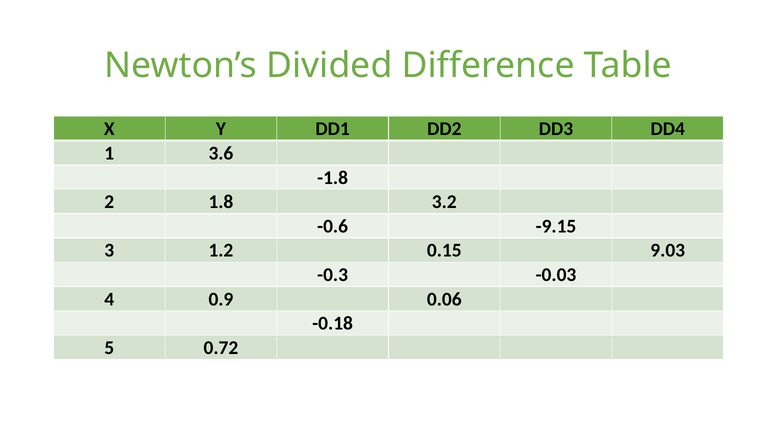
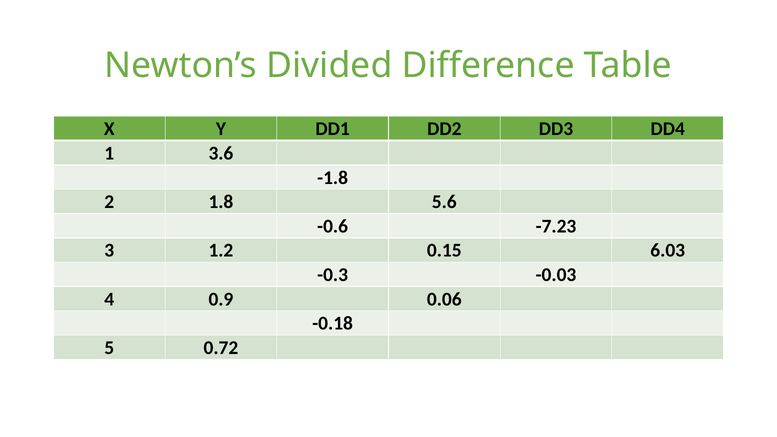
3.2: 3.2 -> 5.6
-9.15: -9.15 -> -7.23
9.03: 9.03 -> 6.03
